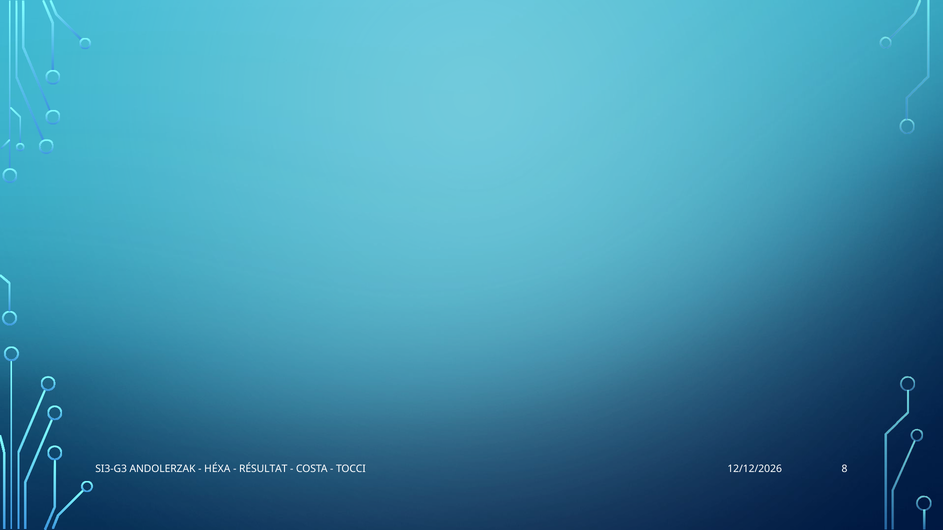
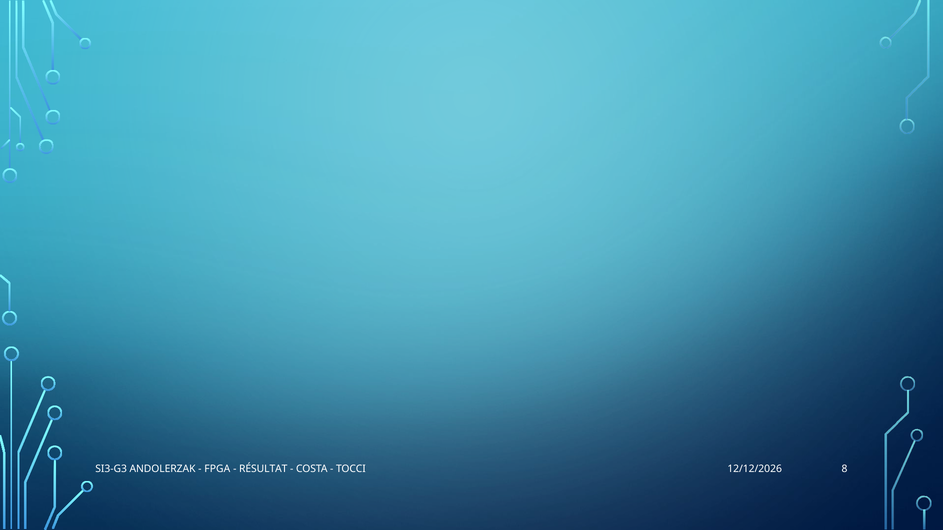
HÉXA: HÉXA -> FPGA
